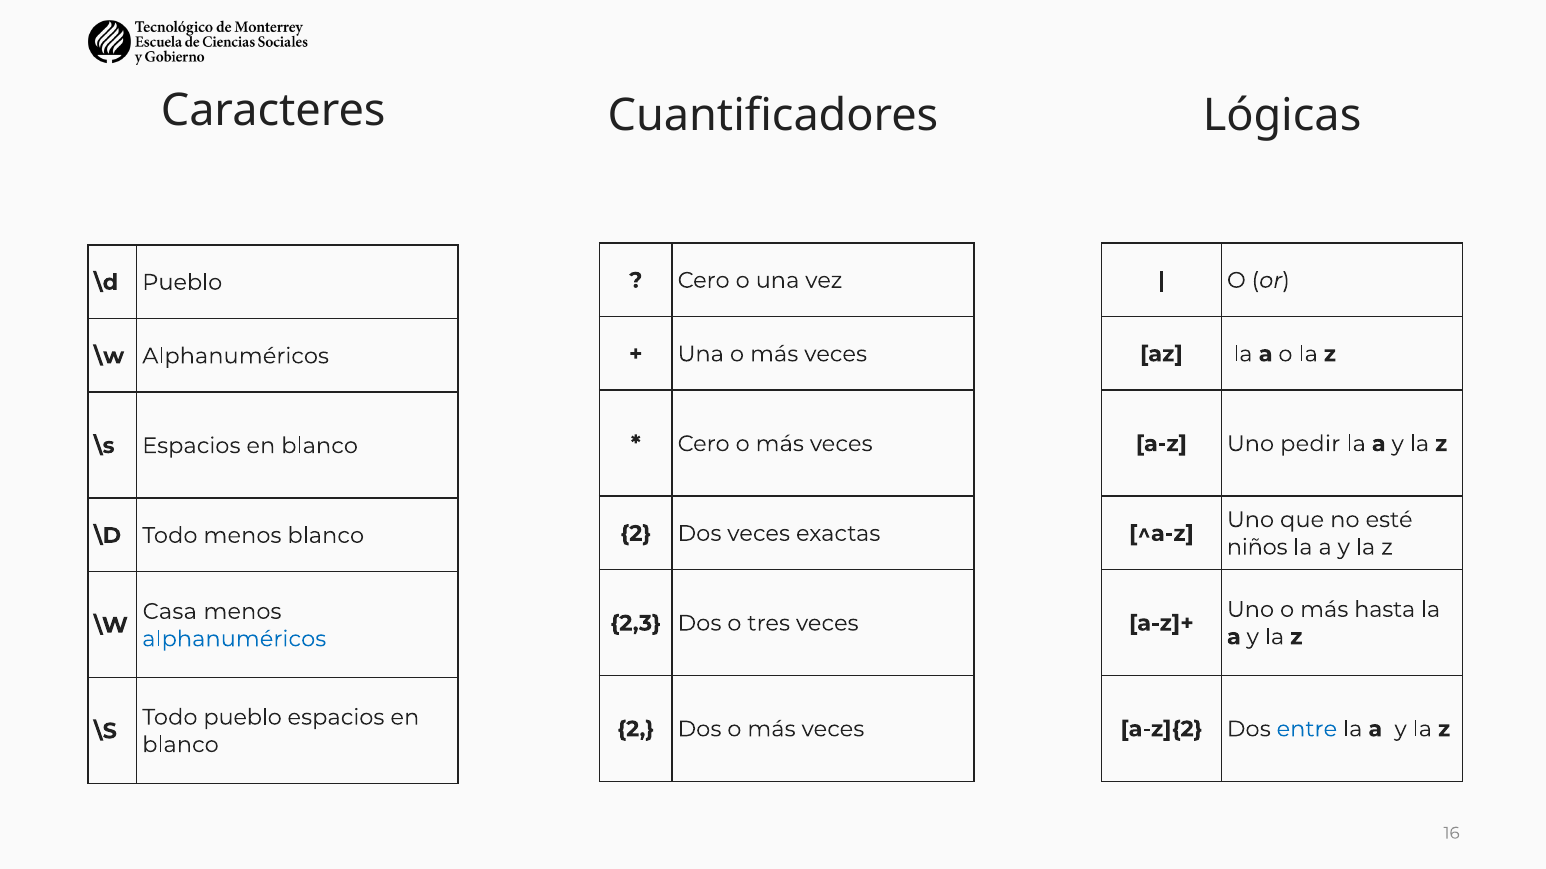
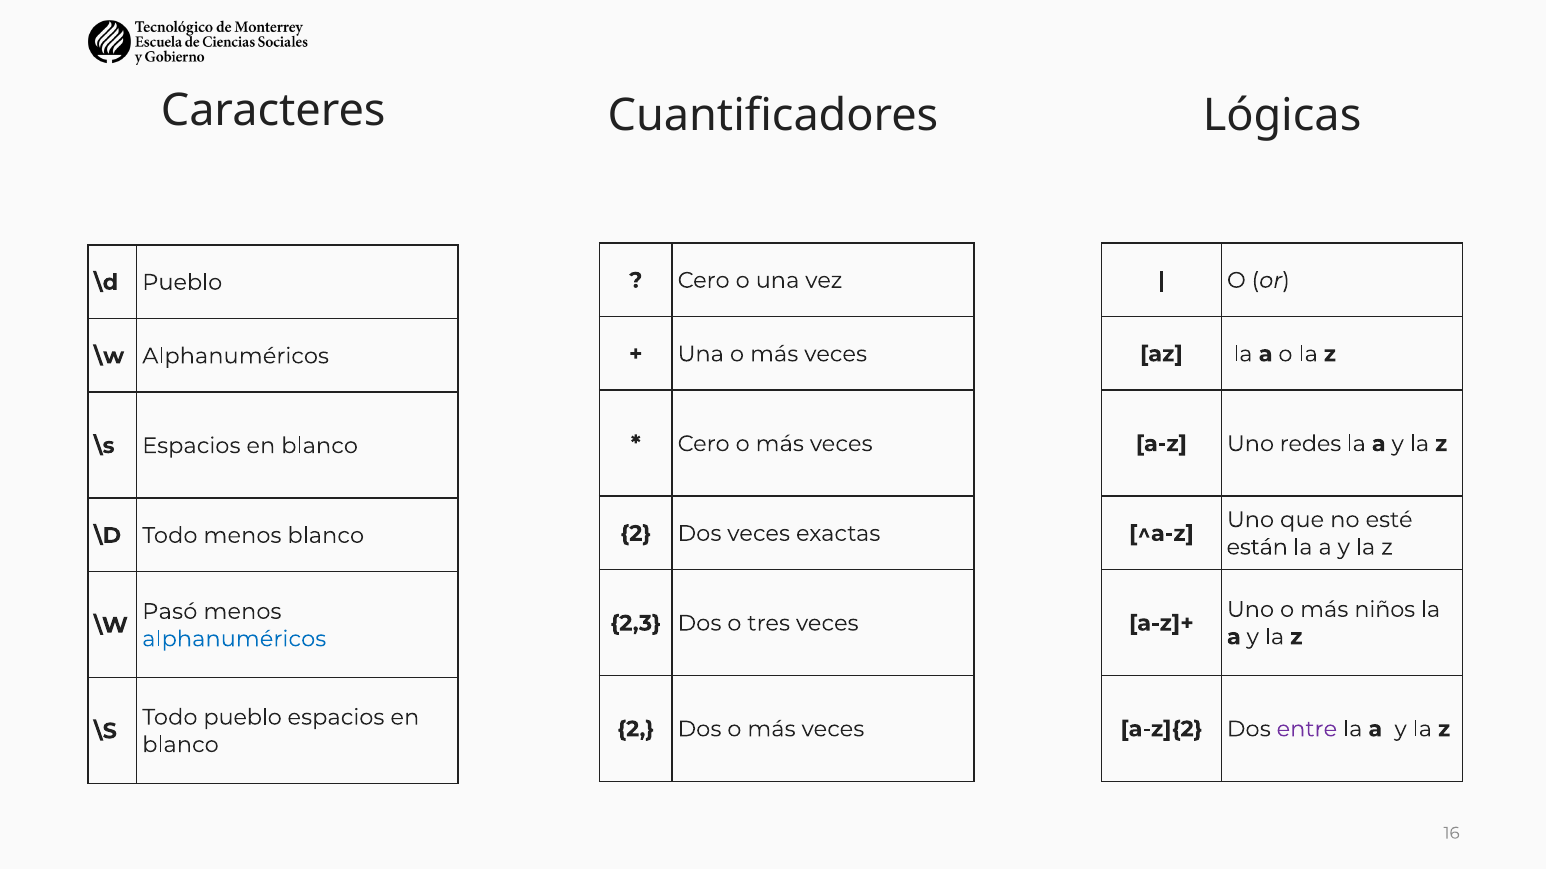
pedir: pedir -> redes
niños: niños -> están
hasta: hasta -> niños
Casa: Casa -> Pasó
entre colour: blue -> purple
